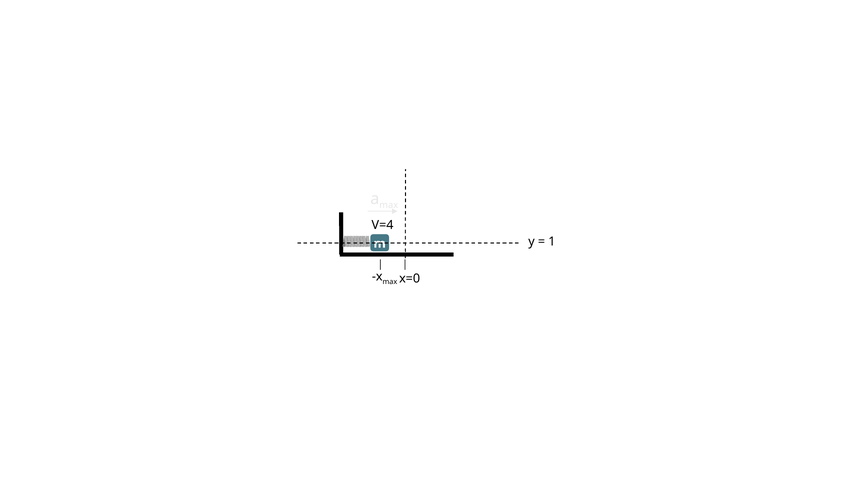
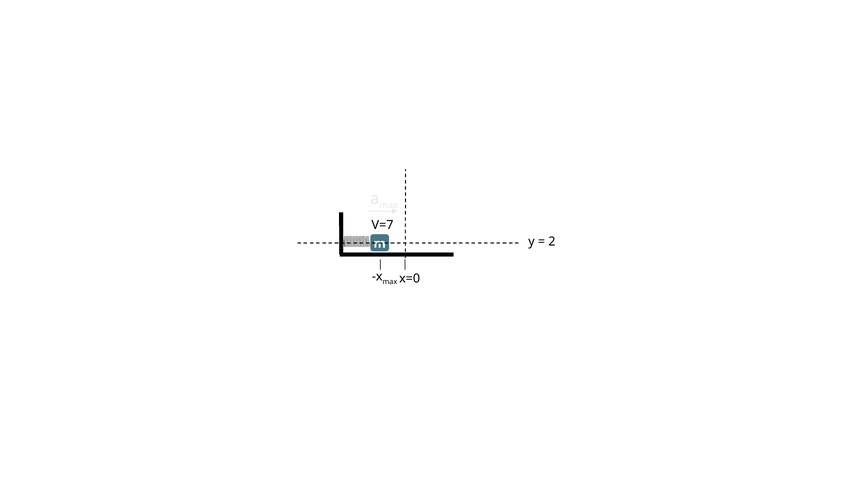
V=4: V=4 -> V=7
1: 1 -> 2
